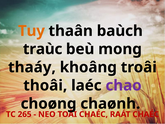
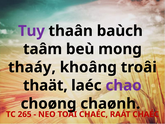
Tuy colour: orange -> purple
traùc: traùc -> taâm
thoâi: thoâi -> thaät
